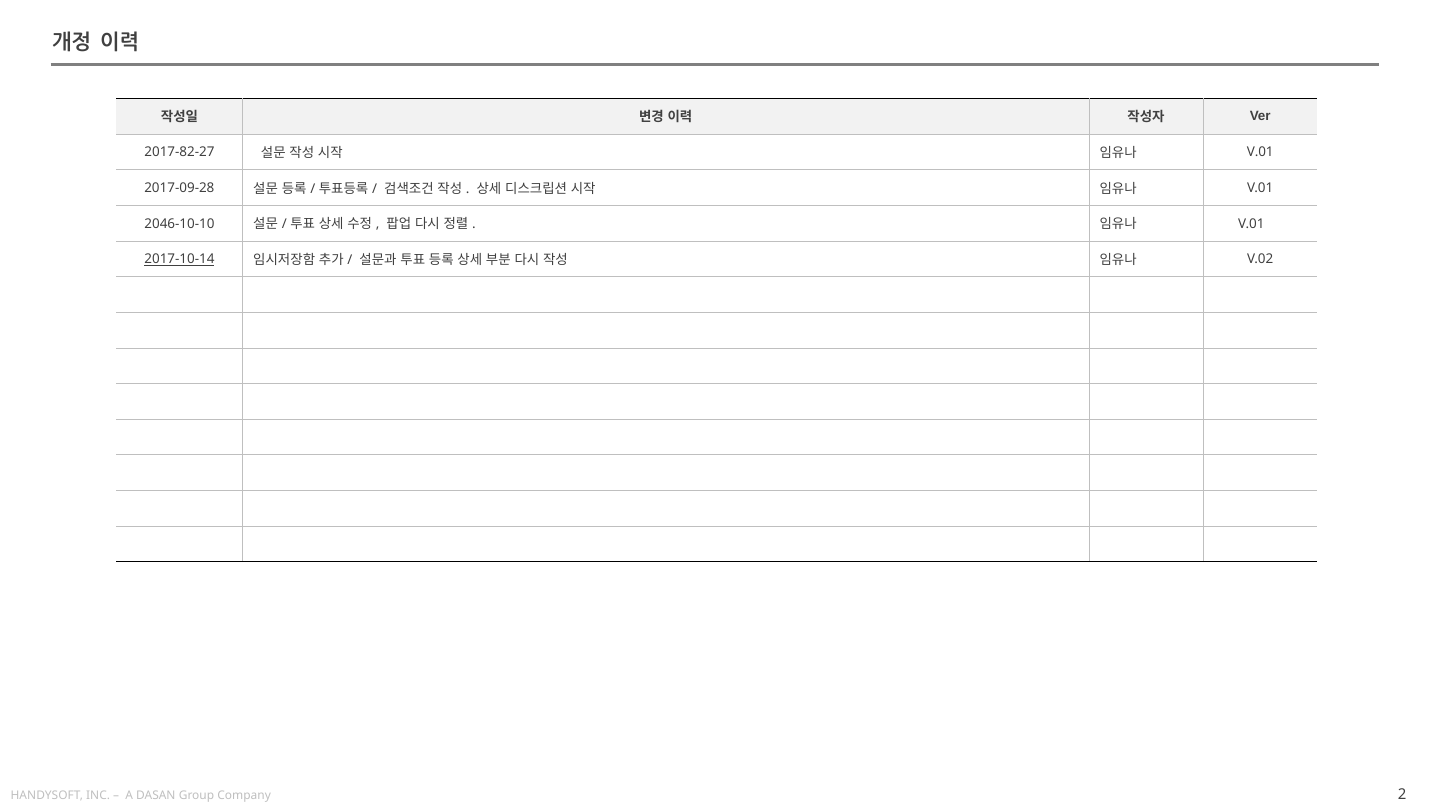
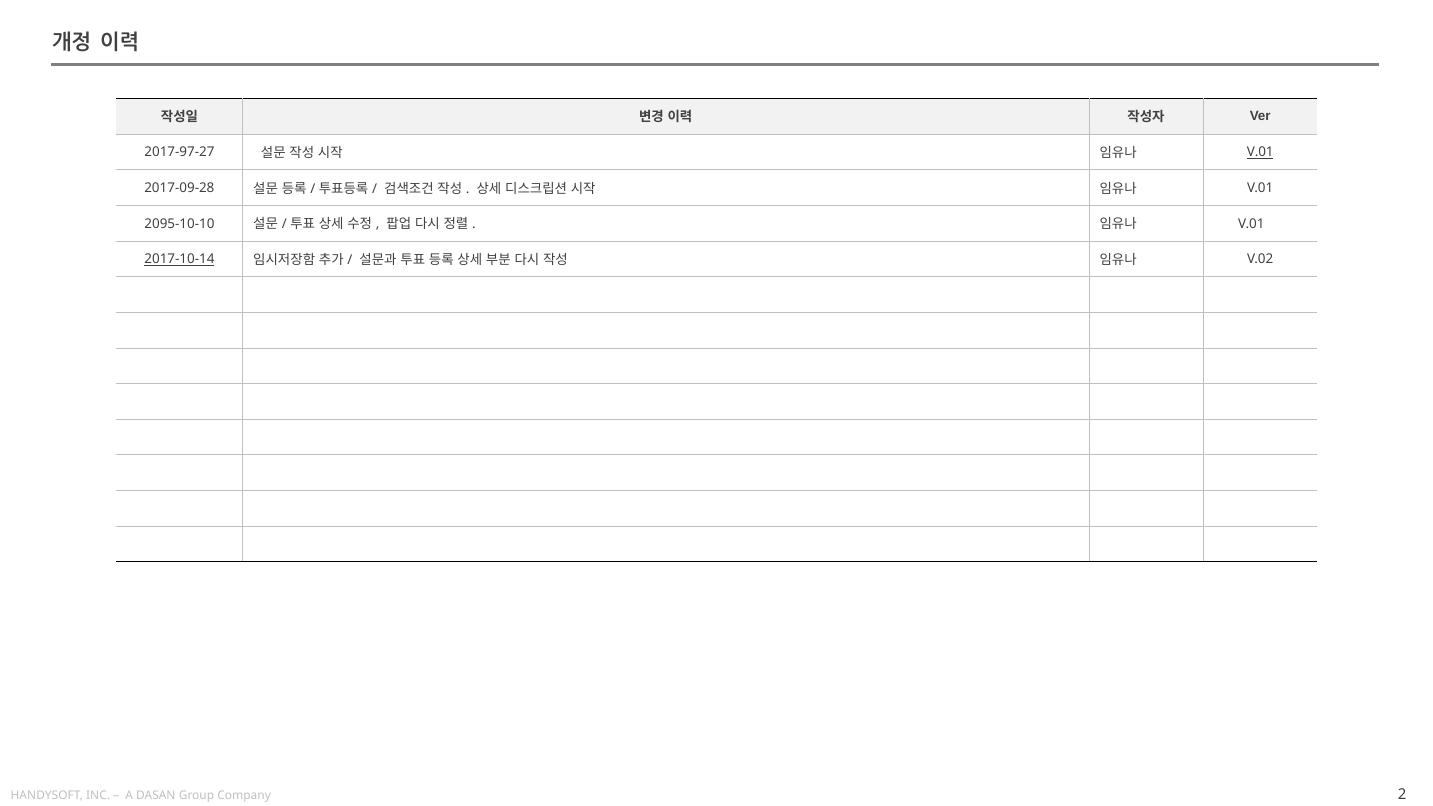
2017-82-27: 2017-82-27 -> 2017-97-27
V.01 at (1260, 153) underline: none -> present
2046-10-10: 2046-10-10 -> 2095-10-10
